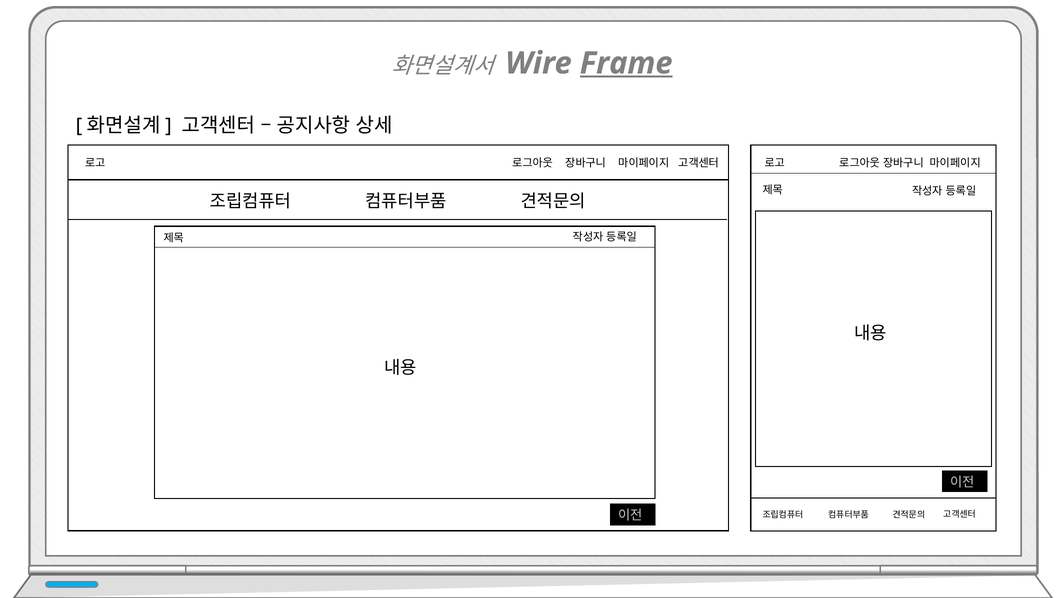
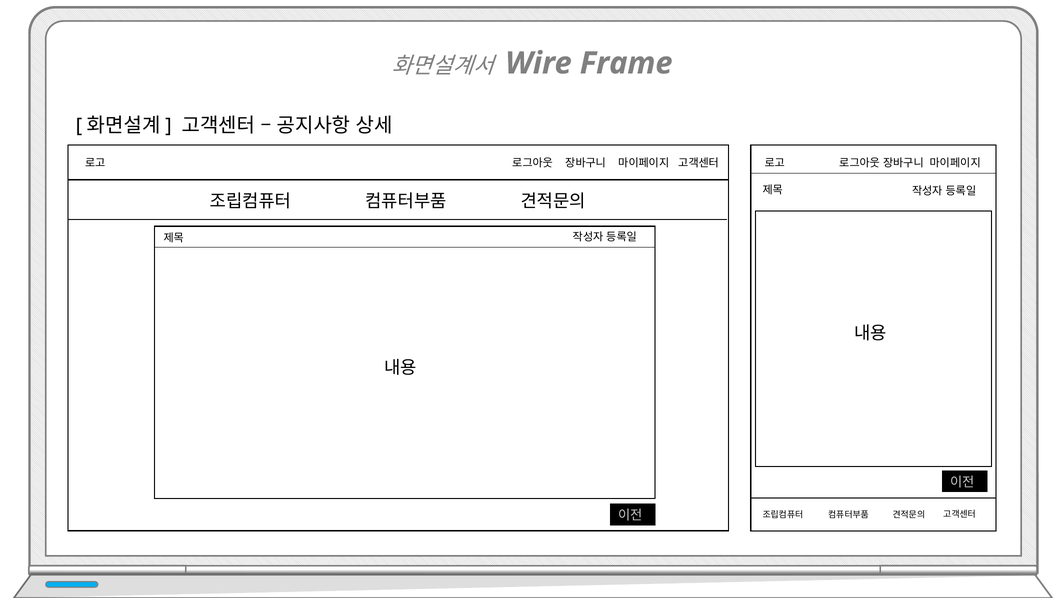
Frame underline: present -> none
